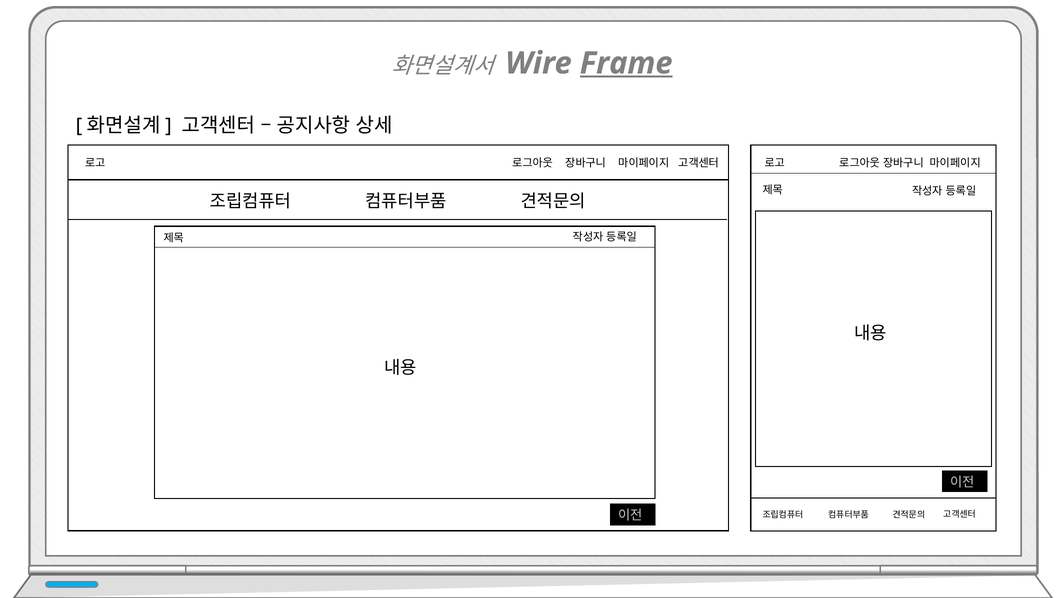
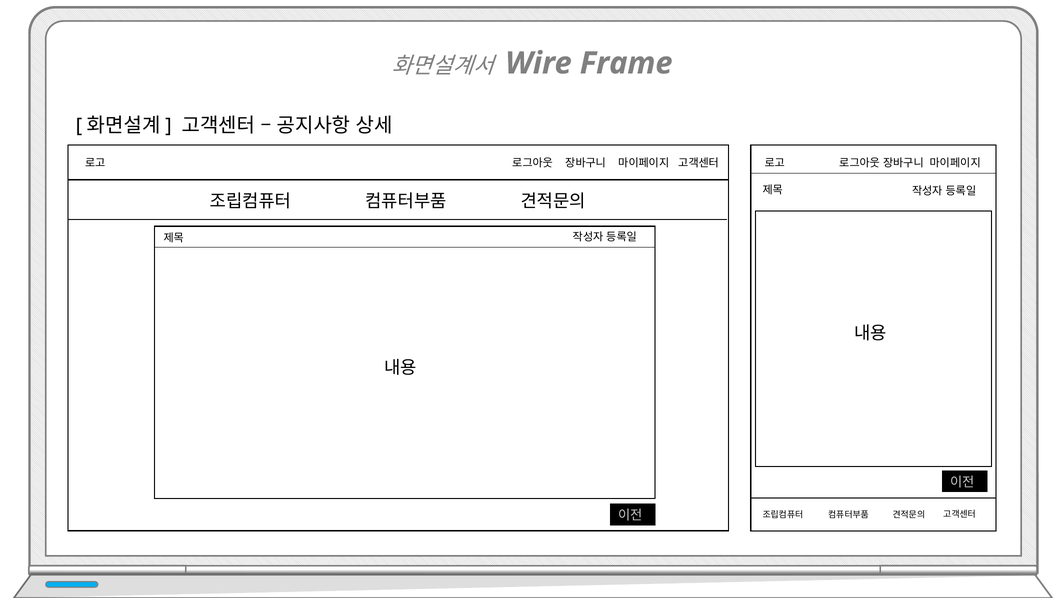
Frame underline: present -> none
